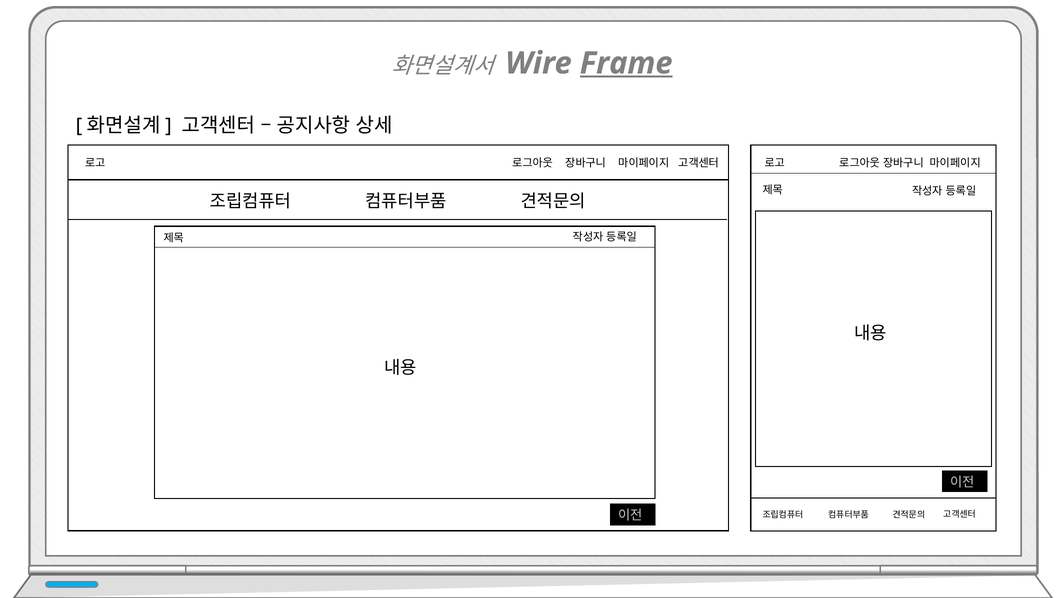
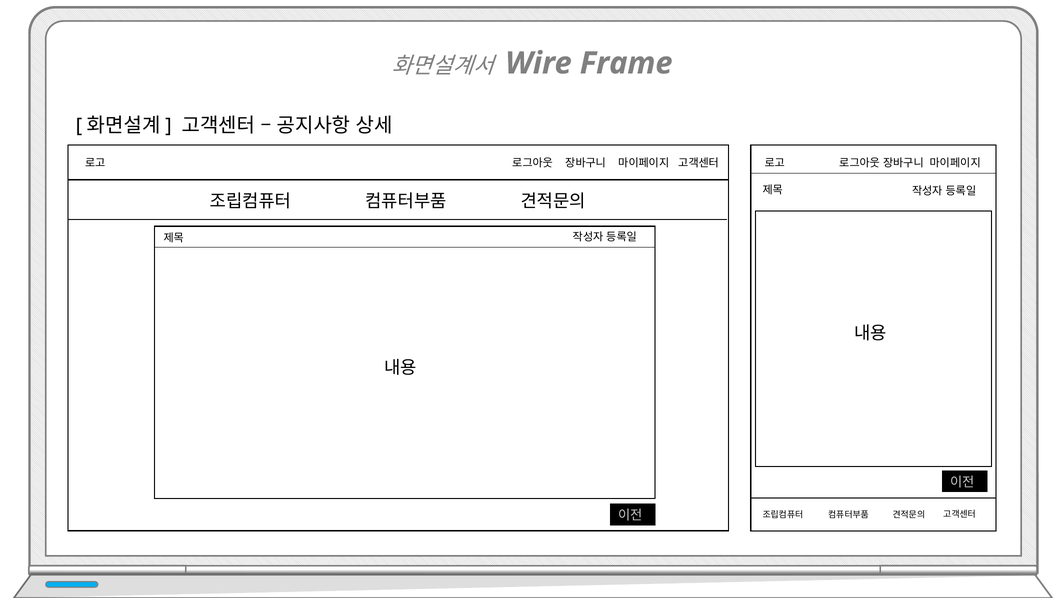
Frame underline: present -> none
